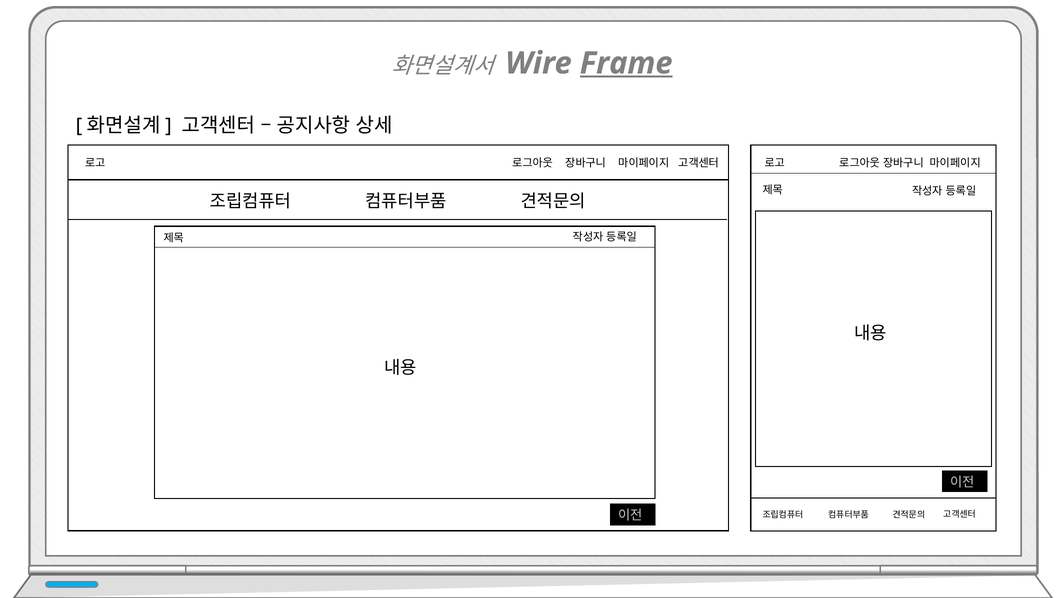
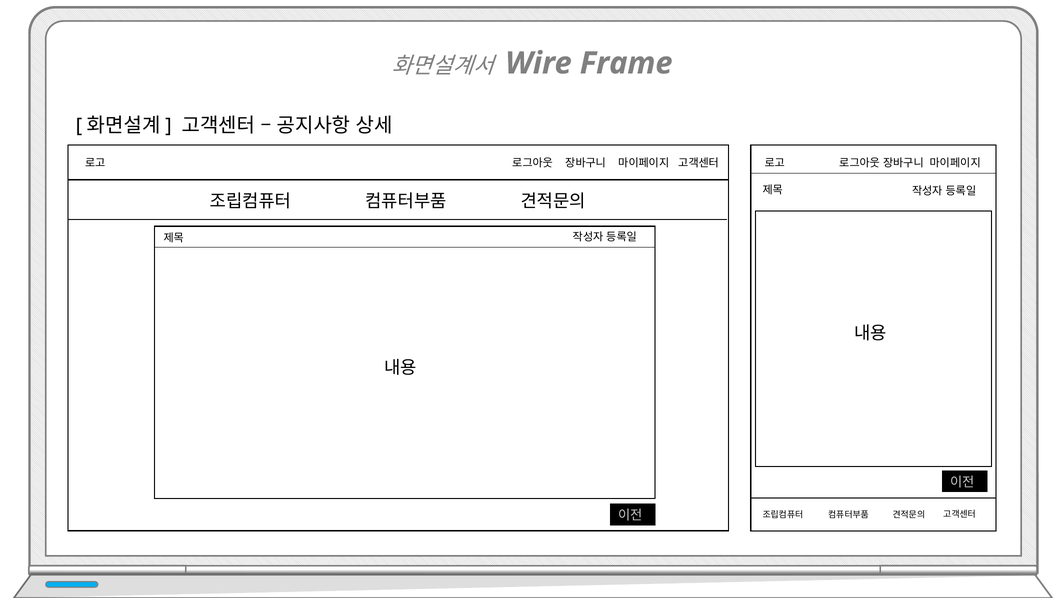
Frame underline: present -> none
